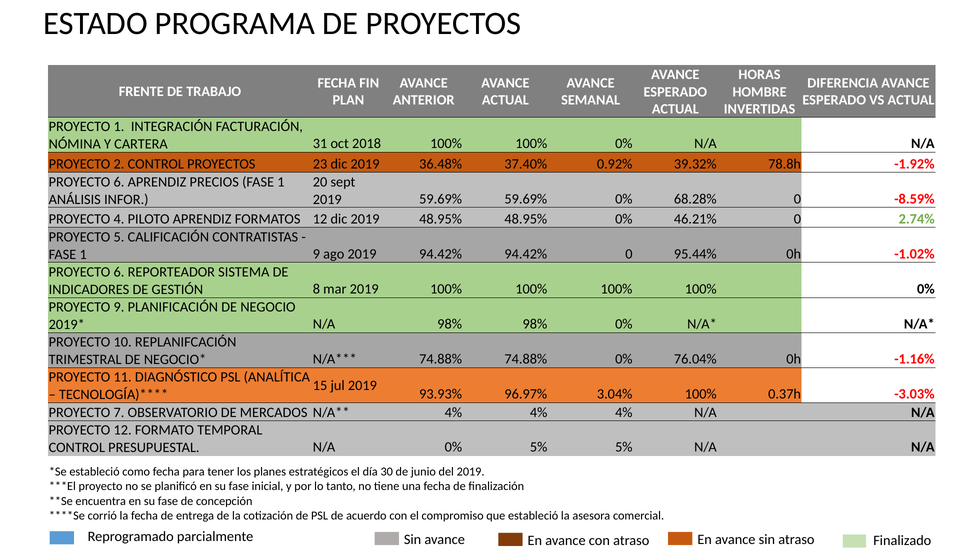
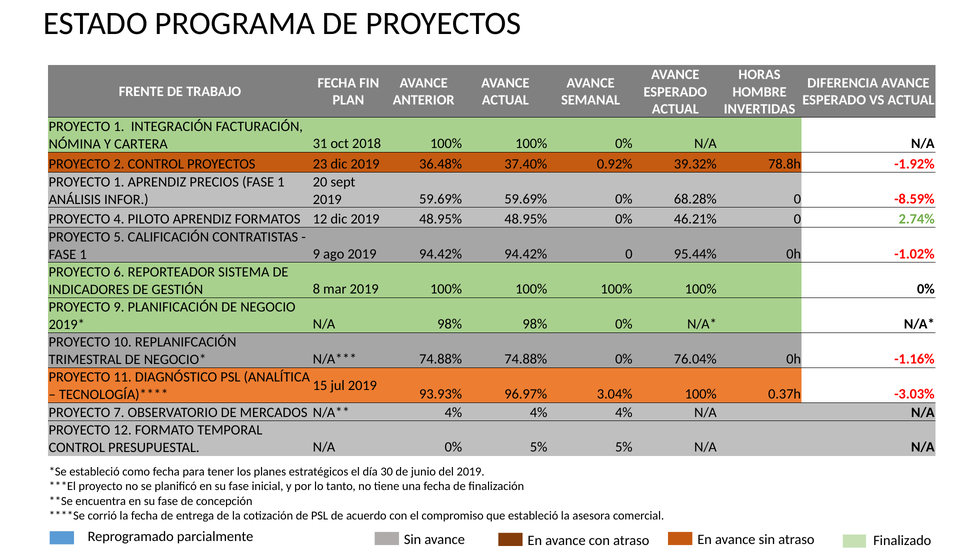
6 at (119, 182): 6 -> 1
